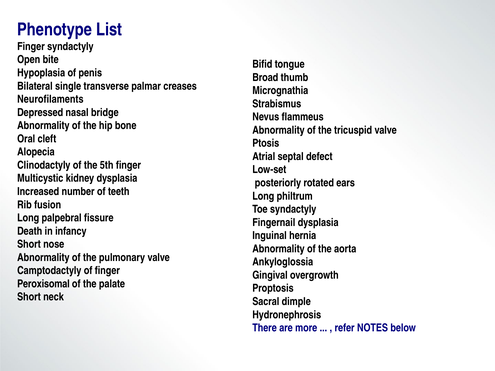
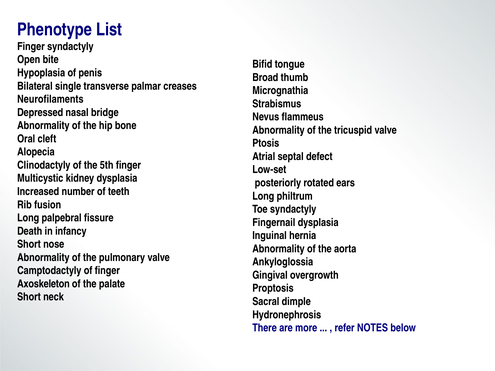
Peroxisomal: Peroxisomal -> Axoskeleton
